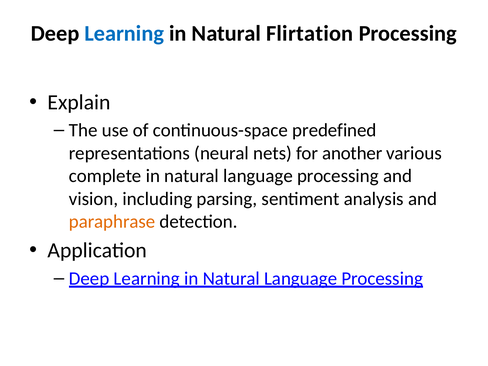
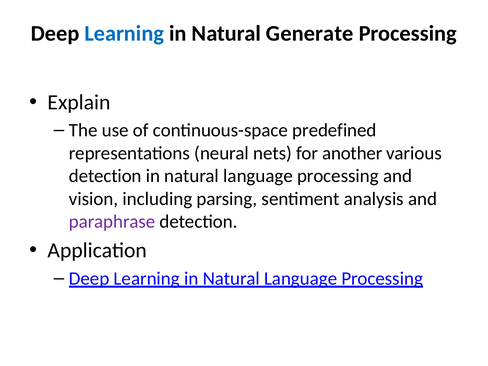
Flirtation: Flirtation -> Generate
complete at (105, 176): complete -> detection
paraphrase colour: orange -> purple
